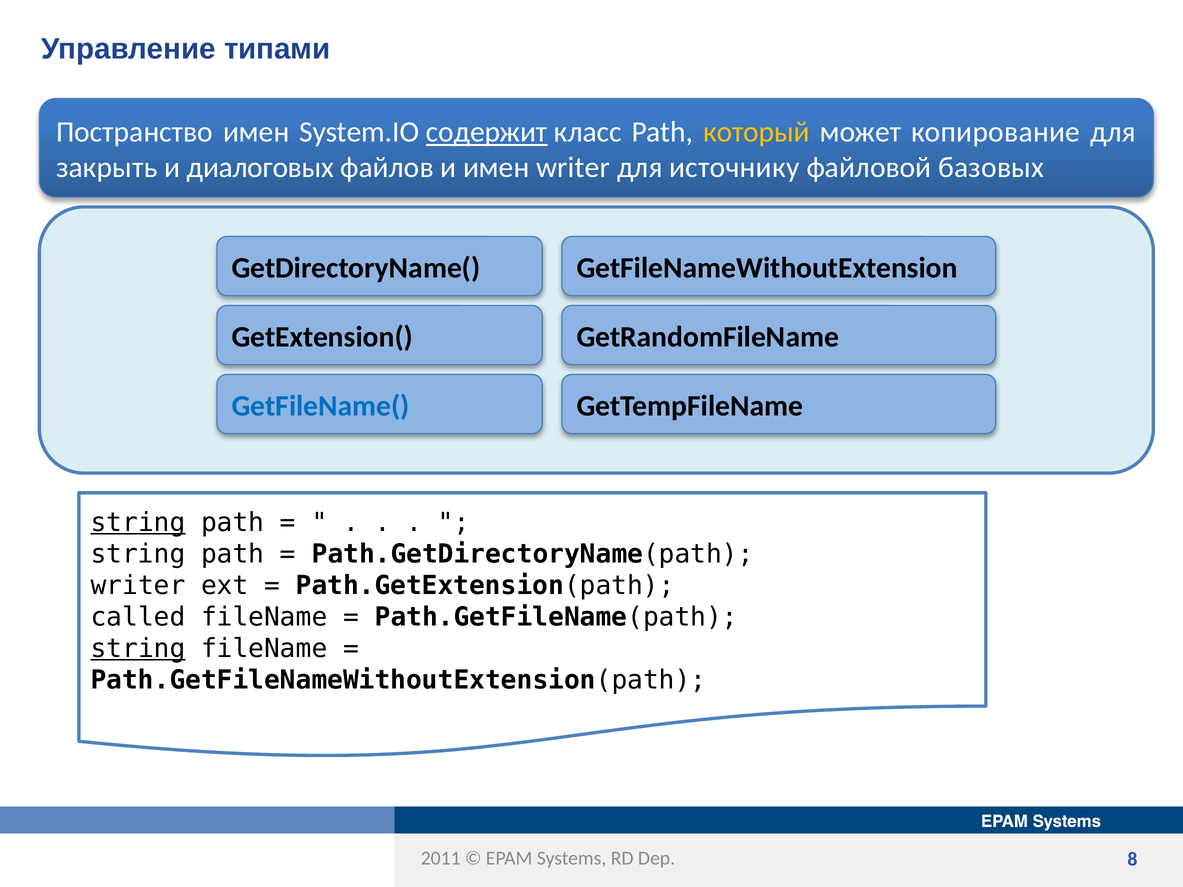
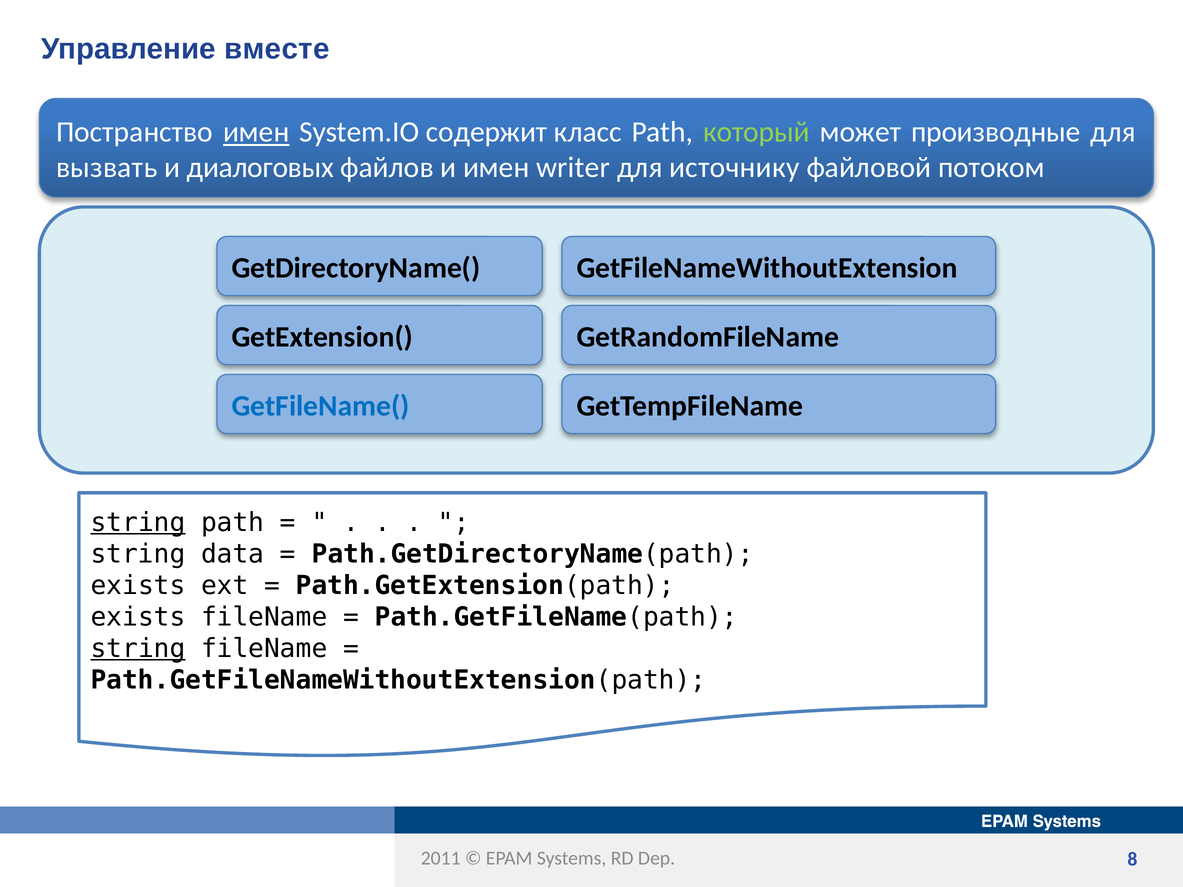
типами: типами -> вместе
имен at (256, 132) underline: none -> present
содержит underline: present -> none
который colour: yellow -> light green
копирование: копирование -> производные
закрыть: закрыть -> вызвать
базовых: базовых -> потоком
path at (233, 554): path -> data
writer at (138, 586): writer -> exists
called at (138, 617): called -> exists
